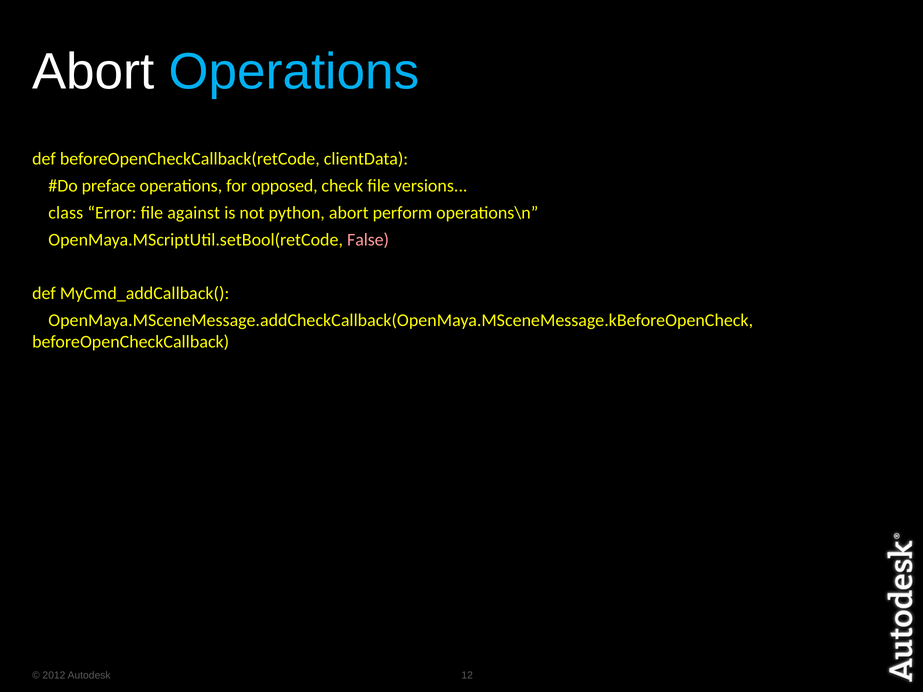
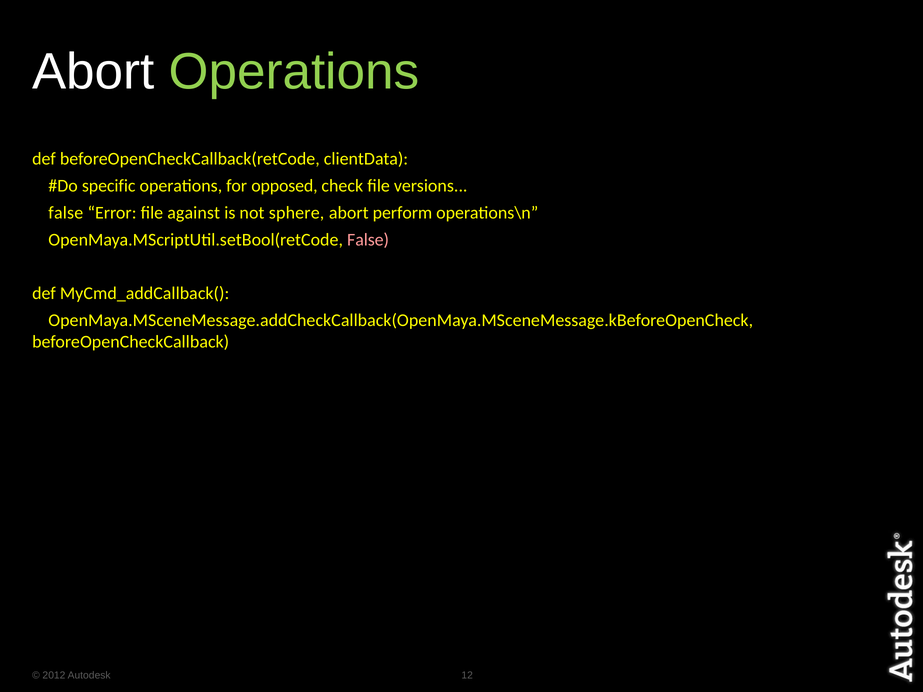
Operations at (294, 72) colour: light blue -> light green
preface: preface -> specific
class at (66, 213): class -> false
python: python -> sphere
